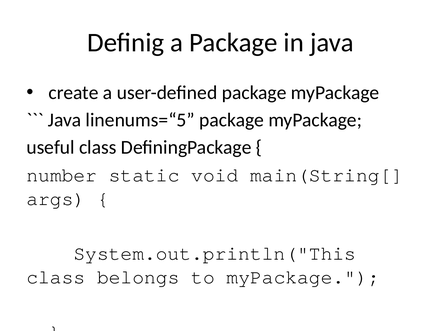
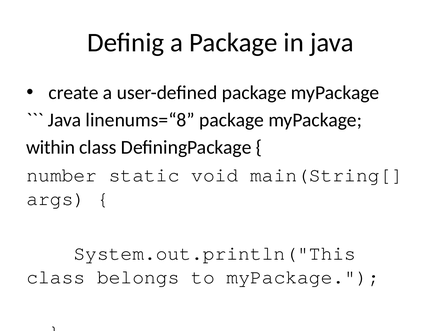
linenums=“5: linenums=“5 -> linenums=“8
useful: useful -> within
